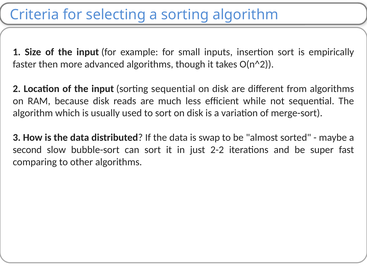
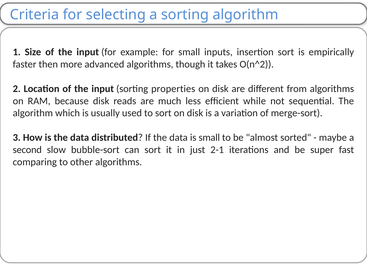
sorting sequential: sequential -> properties
is swap: swap -> small
2-2: 2-2 -> 2-1
